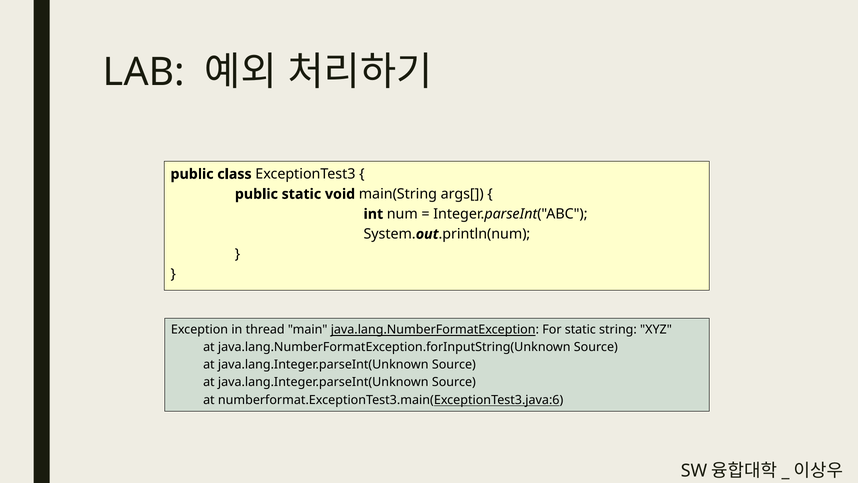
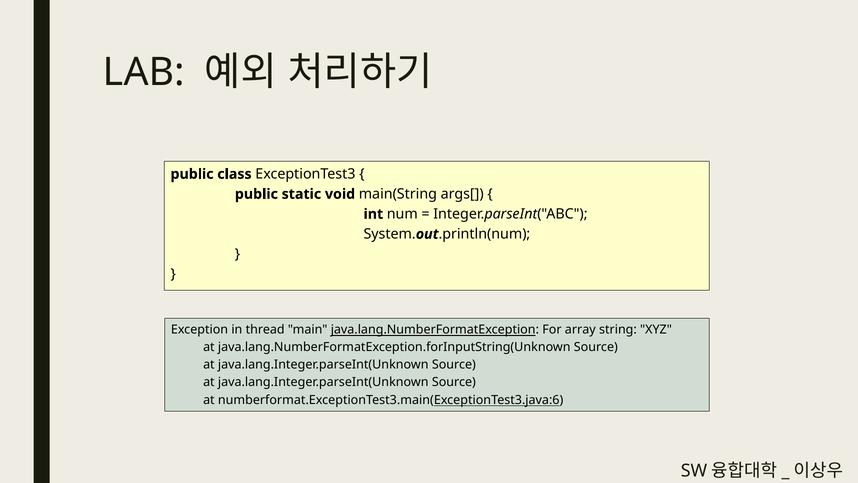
For static: static -> array
